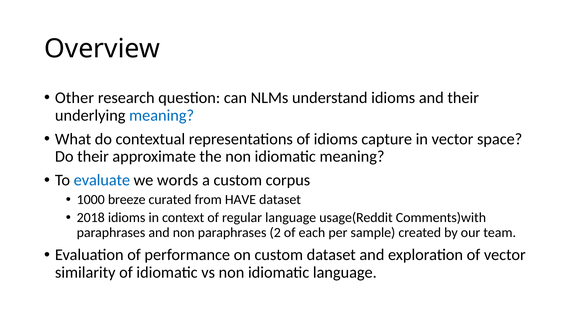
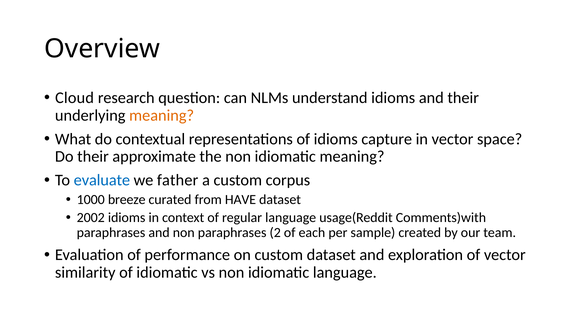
Other: Other -> Cloud
meaning at (162, 115) colour: blue -> orange
words: words -> father
2018: 2018 -> 2002
